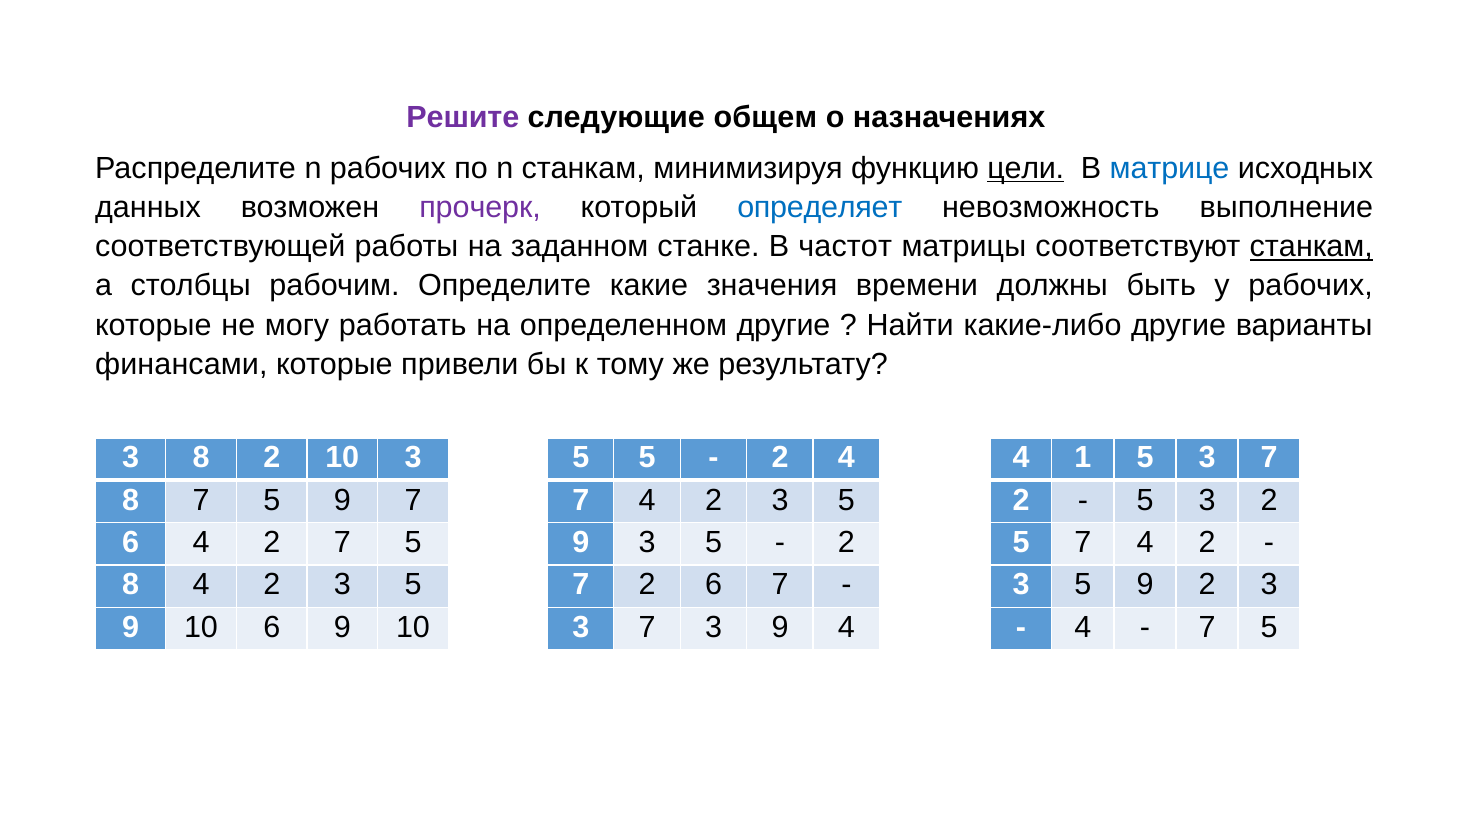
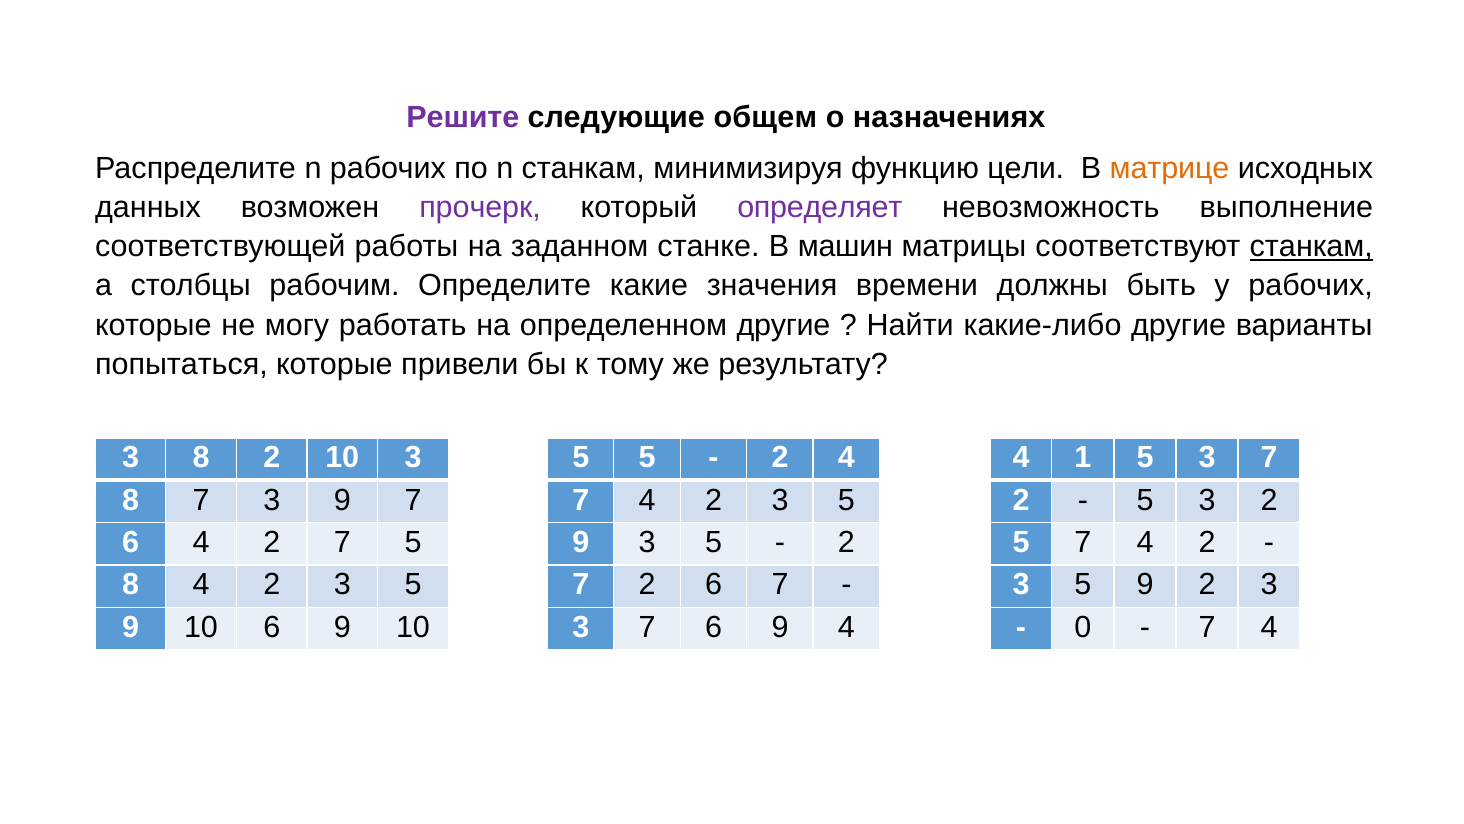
цели underline: present -> none
матрице colour: blue -> orange
определяет colour: blue -> purple
частот: частот -> машин
финансами: финансами -> попытаться
8 7 5: 5 -> 3
3 7 3: 3 -> 6
4 at (1083, 627): 4 -> 0
5 at (1269, 627): 5 -> 4
